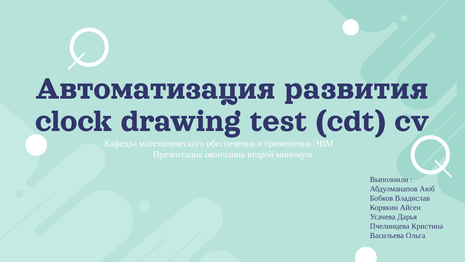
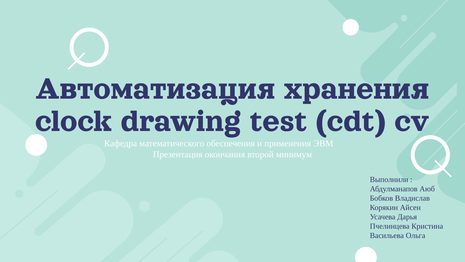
развития: развития -> хранения
